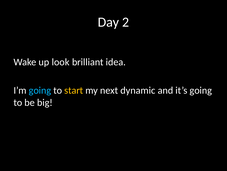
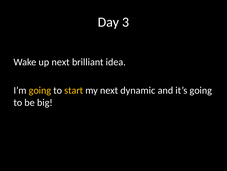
2: 2 -> 3
up look: look -> next
going at (40, 90) colour: light blue -> yellow
